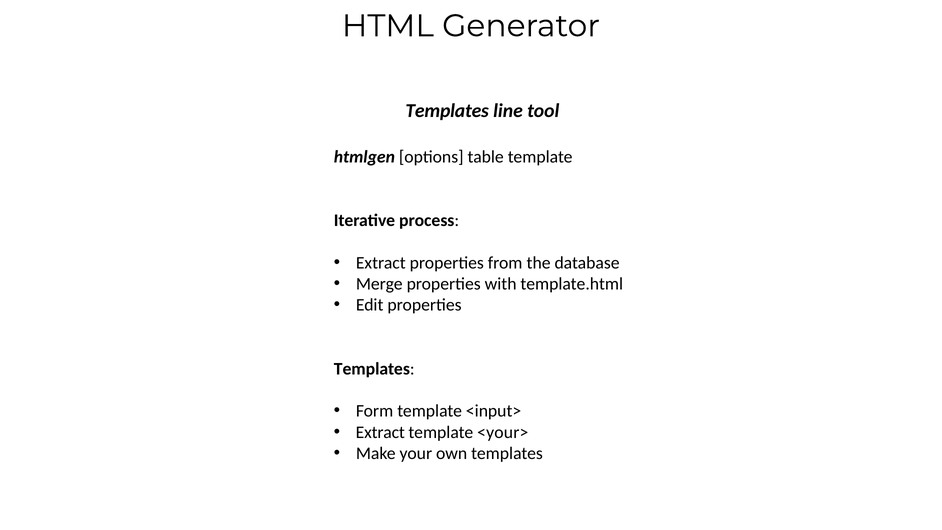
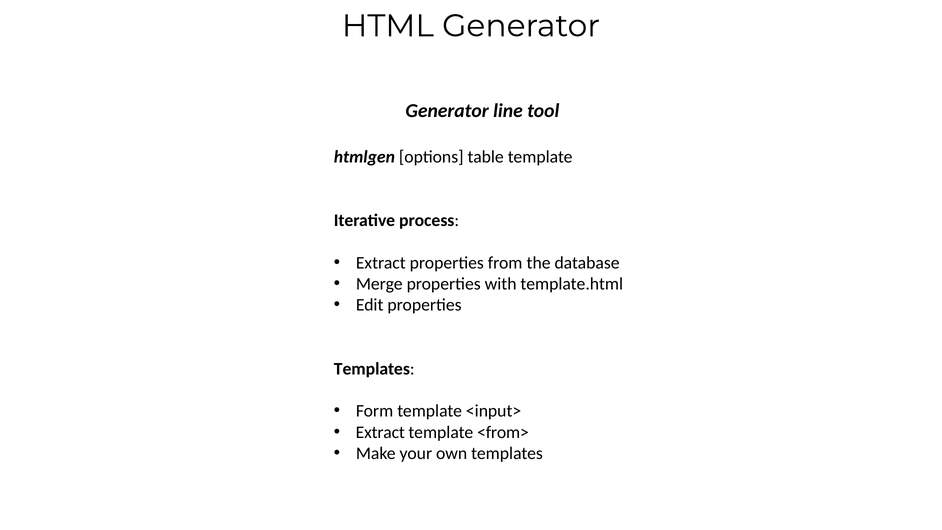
Templates at (447, 111): Templates -> Generator
<your>: <your> -> <from>
